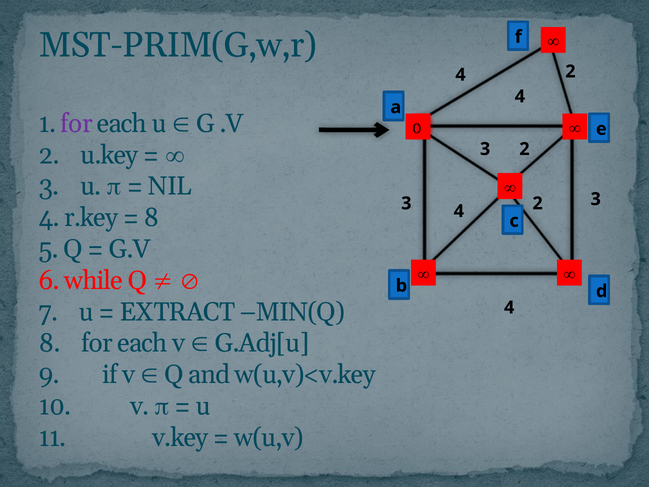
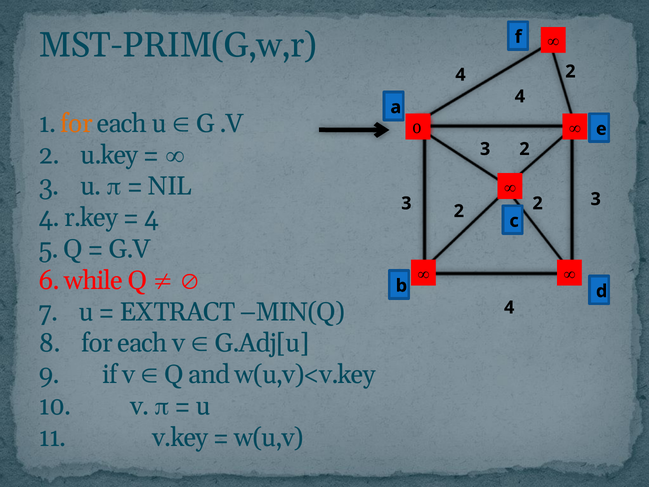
for at (77, 123) colour: purple -> orange
4 at (459, 211): 4 -> 2
8 at (152, 218): 8 -> 4
